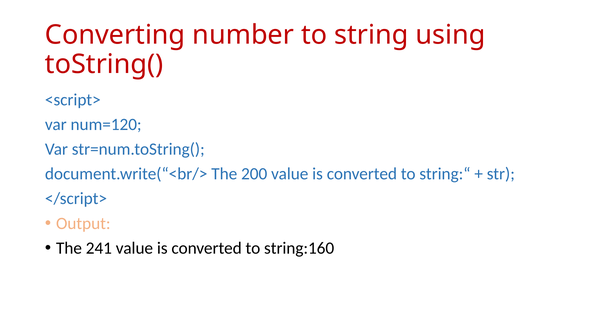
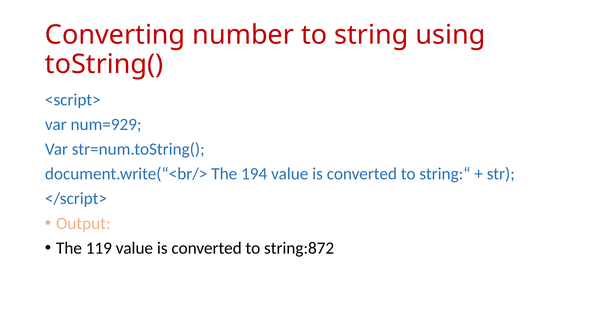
num=120: num=120 -> num=929
200: 200 -> 194
241: 241 -> 119
string:160: string:160 -> string:872
